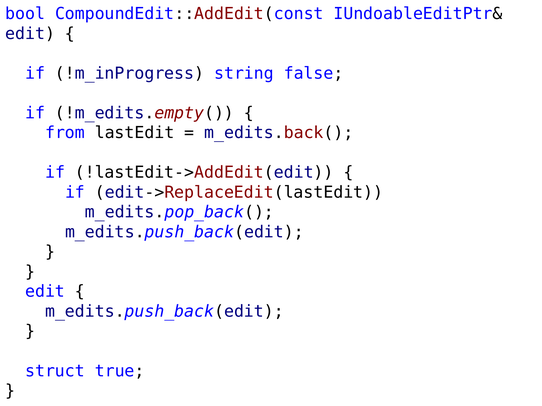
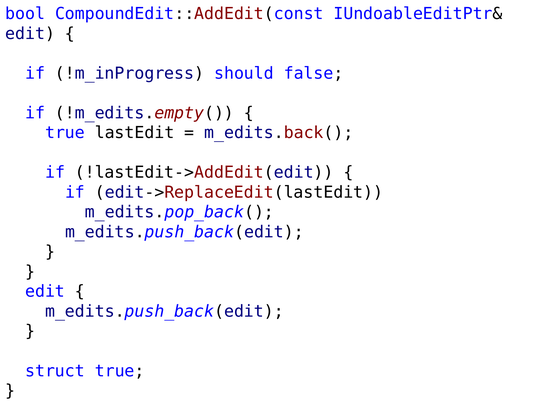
string: string -> should
from at (65, 133): from -> true
